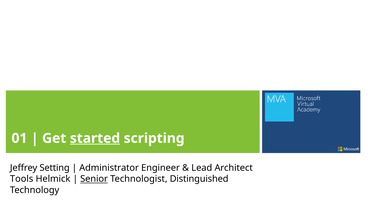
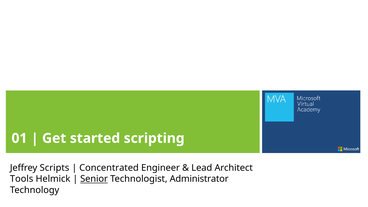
started underline: present -> none
Setting: Setting -> Scripts
Administrator: Administrator -> Concentrated
Distinguished: Distinguished -> Administrator
